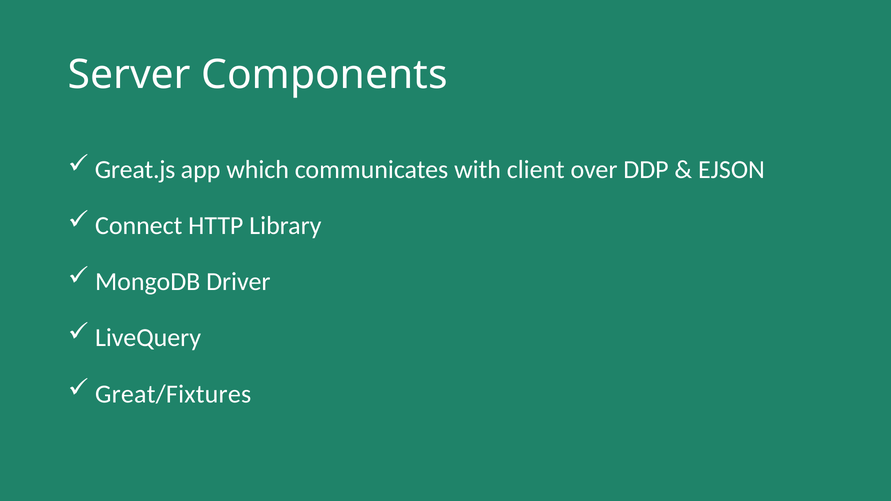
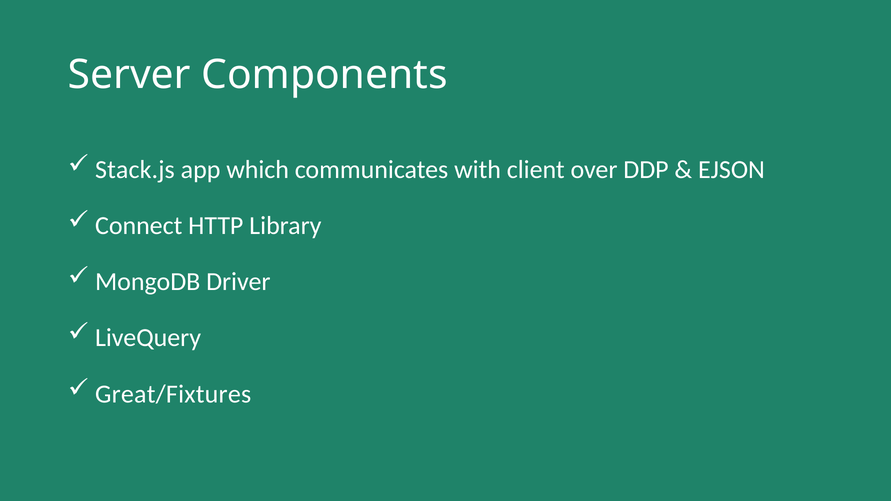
Great.js: Great.js -> Stack.js
